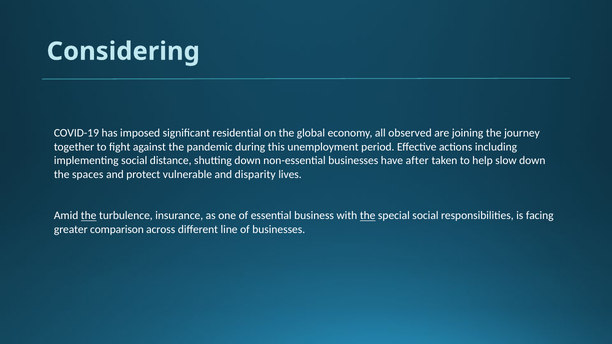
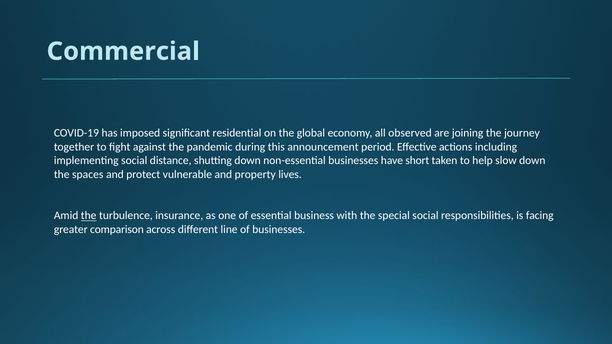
Considering: Considering -> Commercial
unemployment: unemployment -> announcement
after: after -> short
disparity: disparity -> property
the at (368, 216) underline: present -> none
